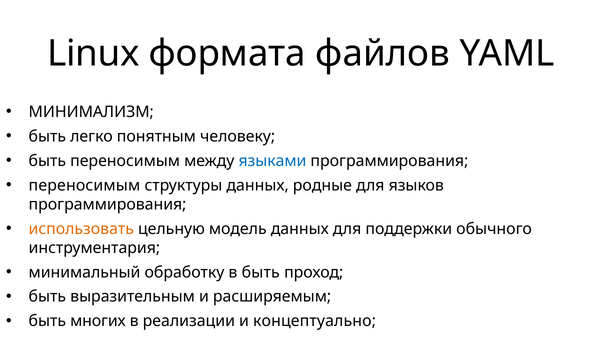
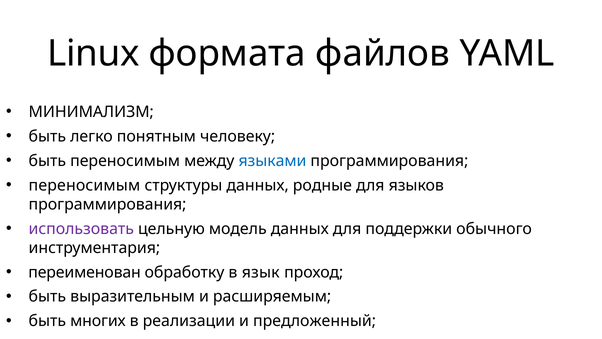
использовать colour: orange -> purple
минимальный: минимальный -> переименован
в быть: быть -> язык
концептуально: концептуально -> предложенный
